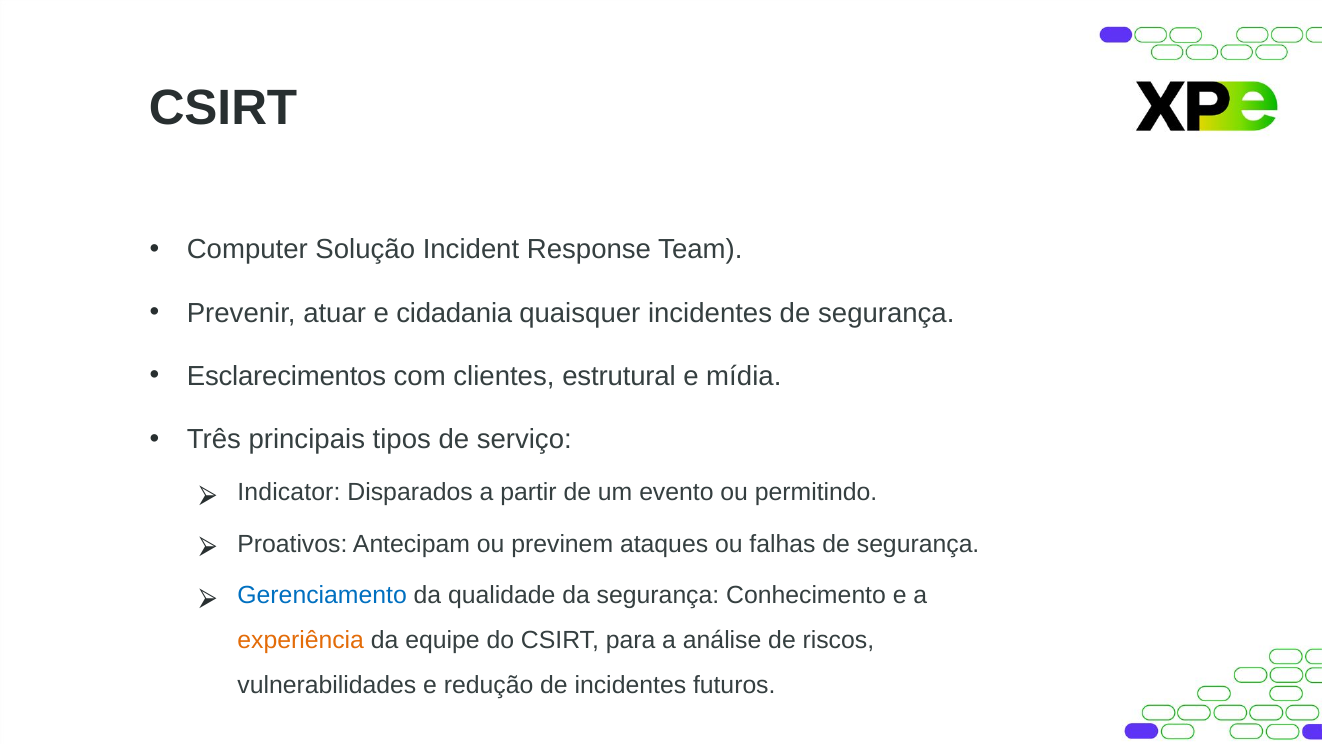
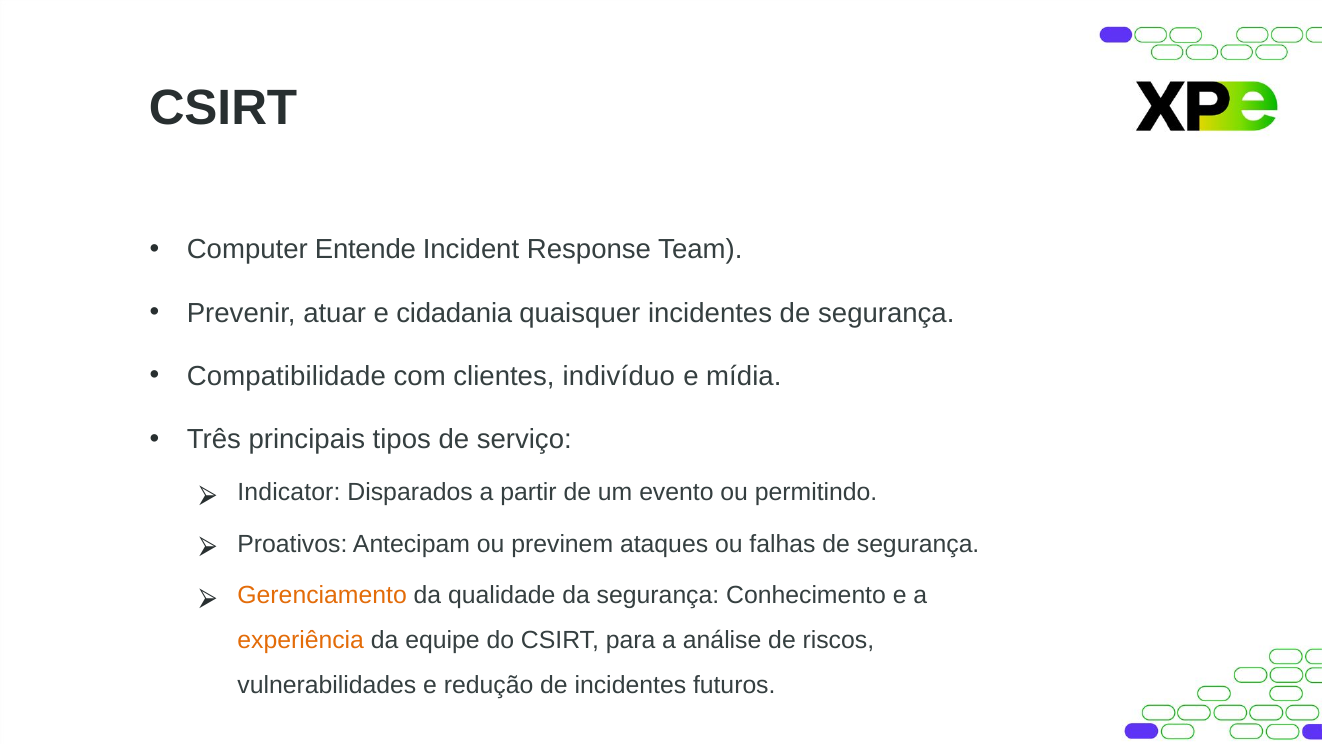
Solução: Solução -> Entende
Esclarecimentos: Esclarecimentos -> Compatibilidade
estrutural: estrutural -> indivíduo
Gerenciamento colour: blue -> orange
